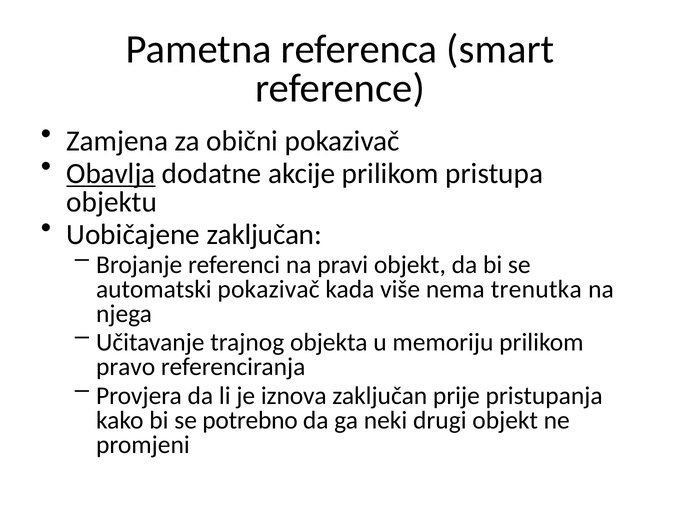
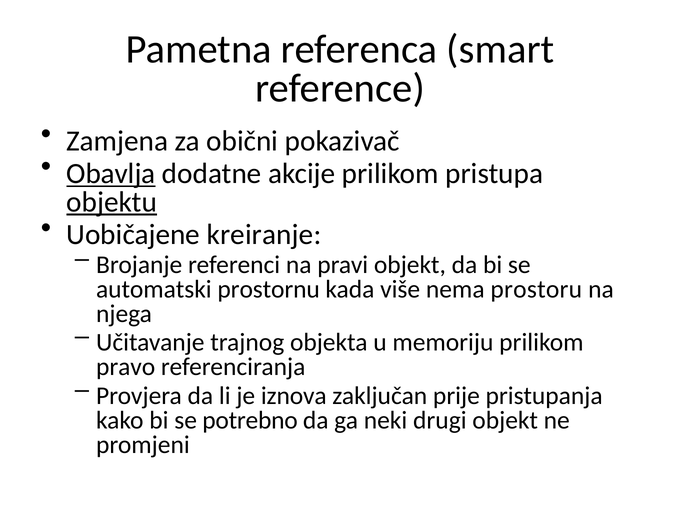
objektu underline: none -> present
Uobičajene zaključan: zaključan -> kreiranje
automatski pokazivač: pokazivač -> prostornu
trenutka: trenutka -> prostoru
